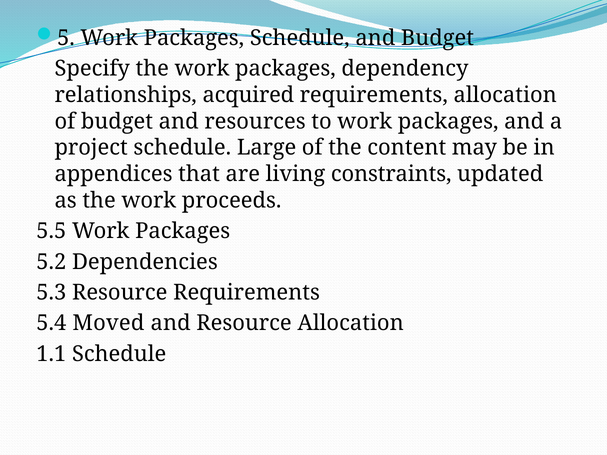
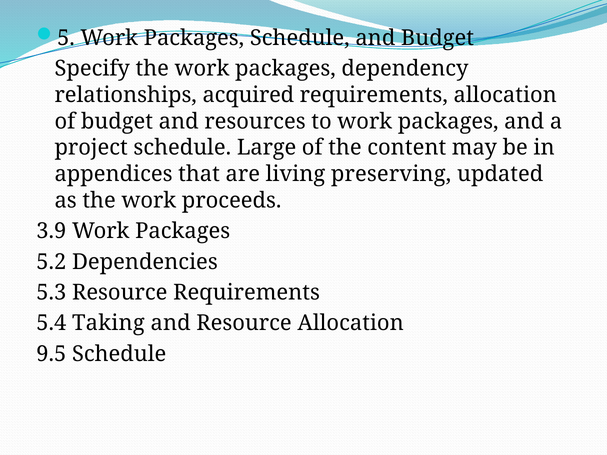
constraints: constraints -> preserving
5.5: 5.5 -> 3.9
Moved: Moved -> Taking
1.1: 1.1 -> 9.5
